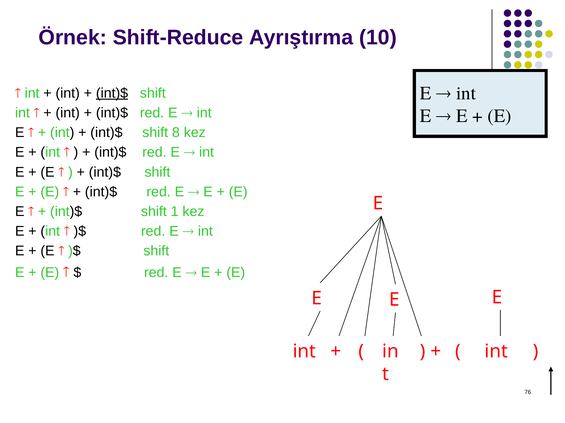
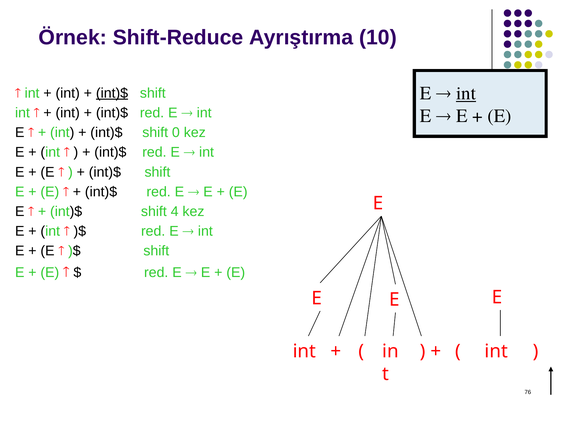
int at (466, 94) underline: none -> present
8: 8 -> 0
1: 1 -> 4
